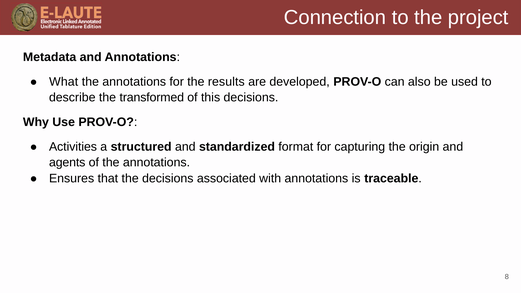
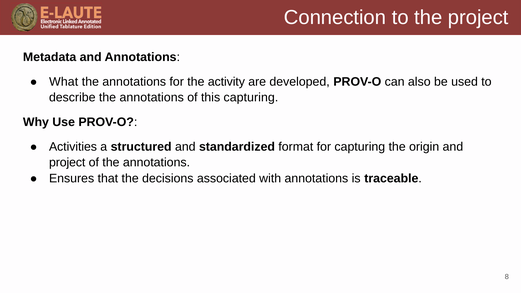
results: results -> activity
describe the transformed: transformed -> annotations
this decisions: decisions -> capturing
agents at (67, 163): agents -> project
